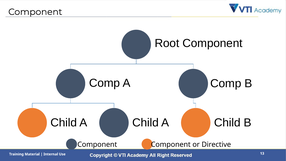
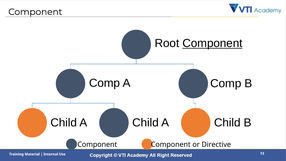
Component at (212, 43) underline: none -> present
